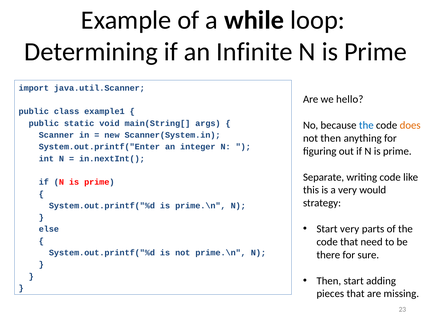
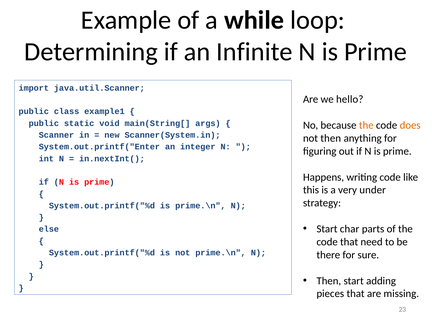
the at (366, 125) colour: blue -> orange
Separate: Separate -> Happens
would: would -> under
Start very: very -> char
